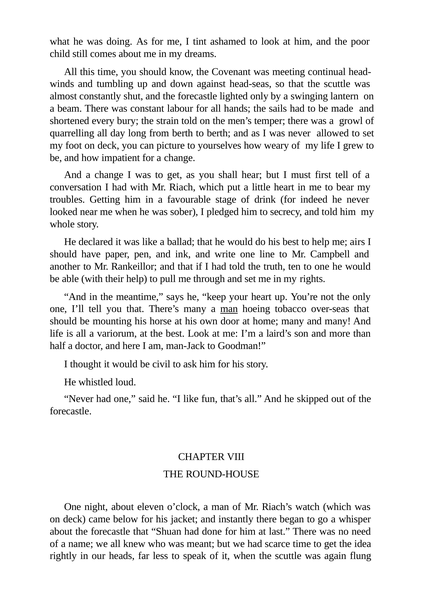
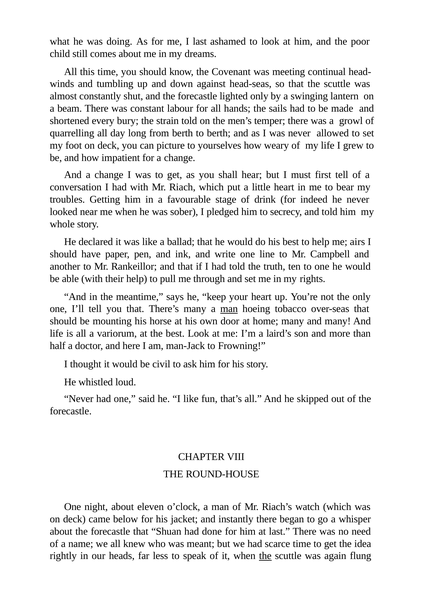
I tint: tint -> last
Goodman: Goodman -> Frowning
the at (265, 556) underline: none -> present
